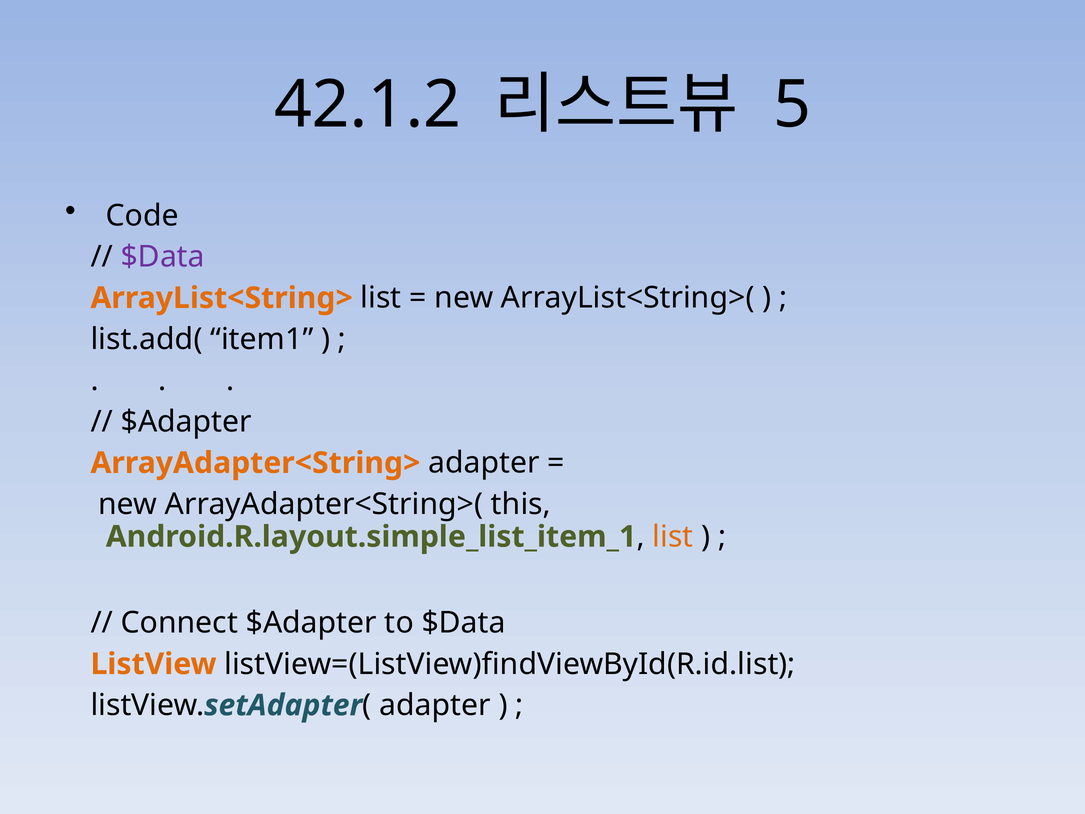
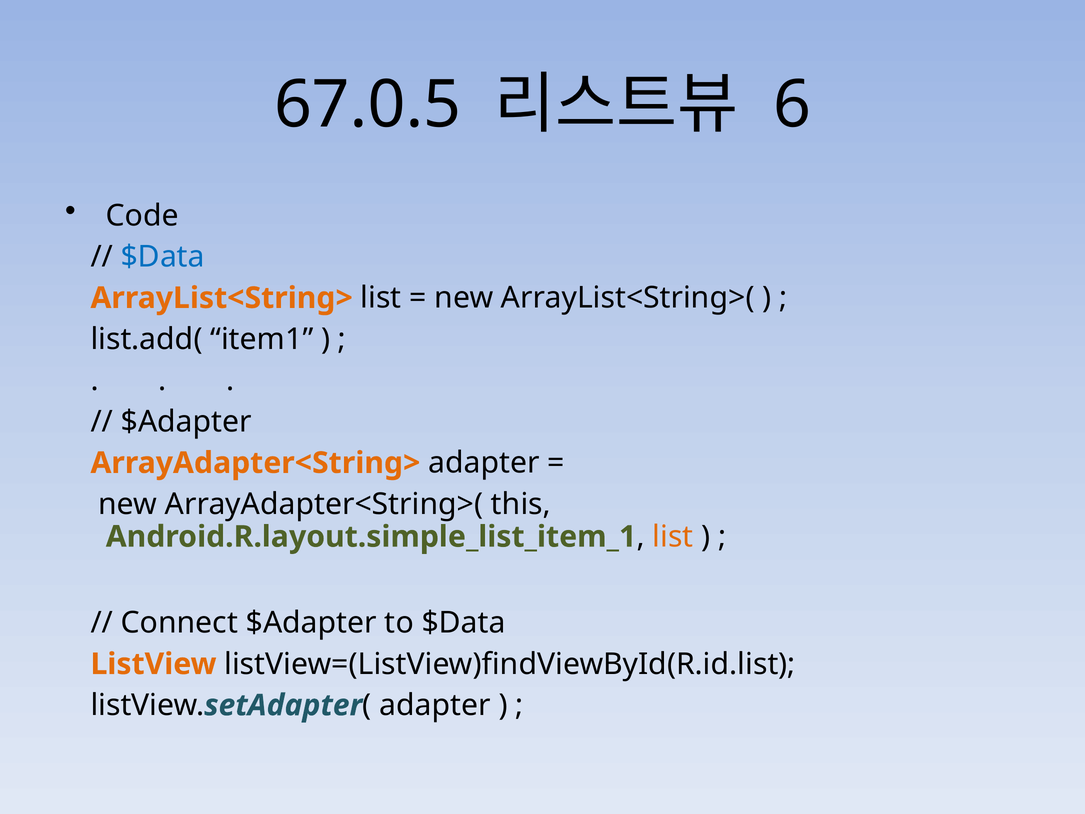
42.1.2: 42.1.2 -> 67.0.5
5: 5 -> 6
$Data at (163, 257) colour: purple -> blue
